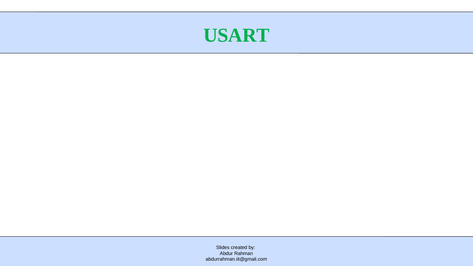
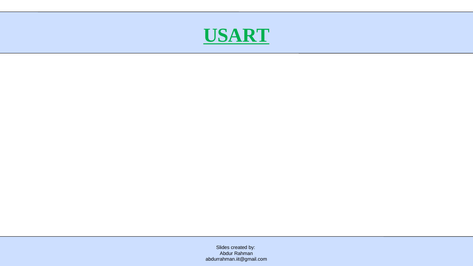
USART underline: none -> present
